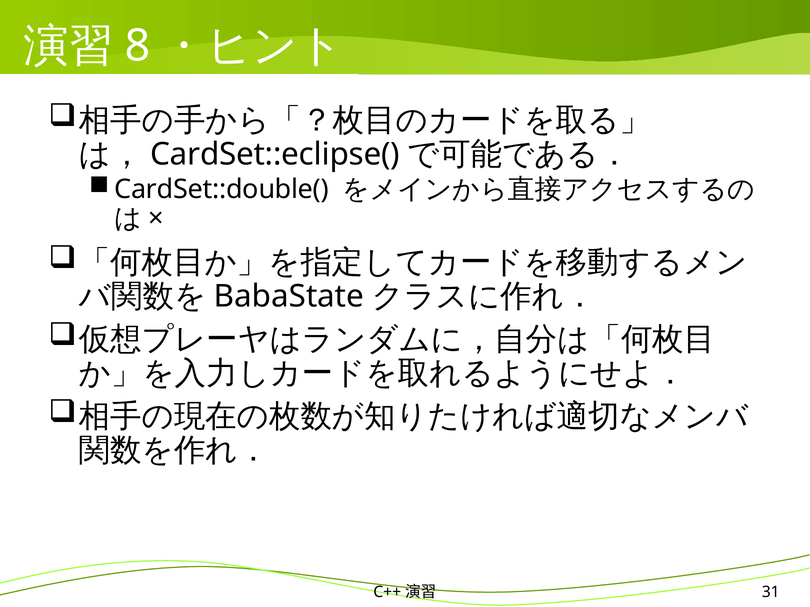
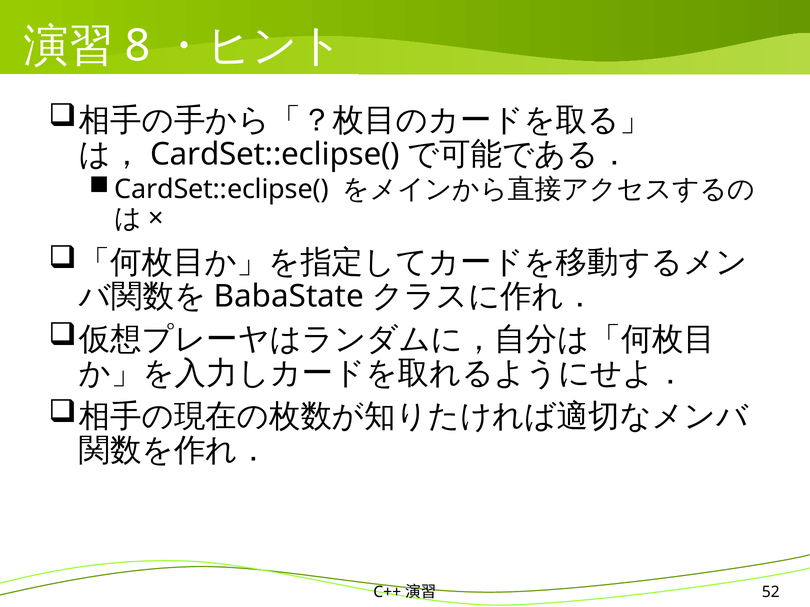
CardSet::double( at (222, 190): CardSet::double( -> CardSet::eclipse(
31: 31 -> 52
